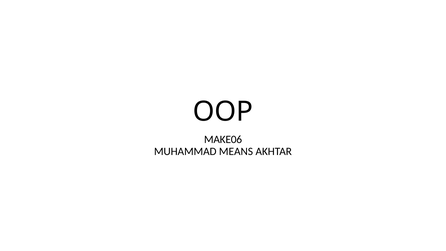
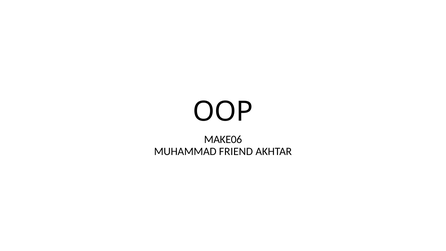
MEANS: MEANS -> FRIEND
